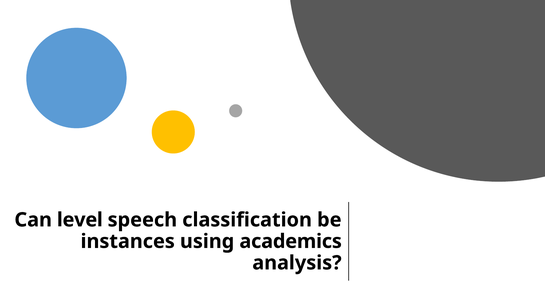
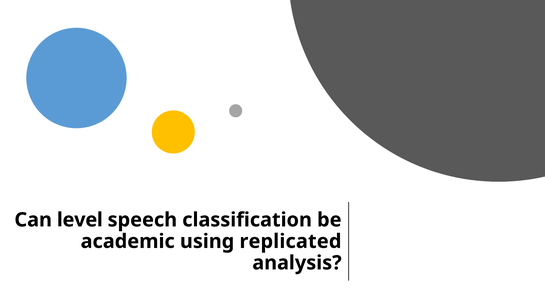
instances: instances -> academic
academics: academics -> replicated
